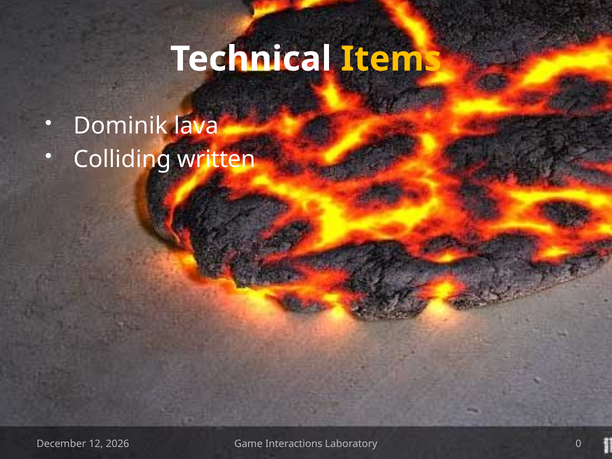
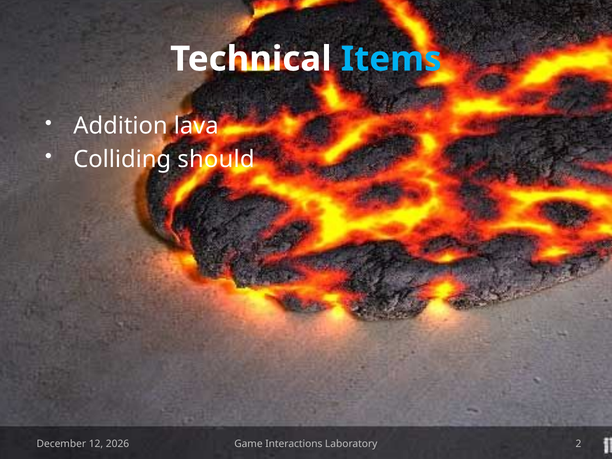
Items colour: yellow -> light blue
Dominik: Dominik -> Addition
written: written -> should
0: 0 -> 2
